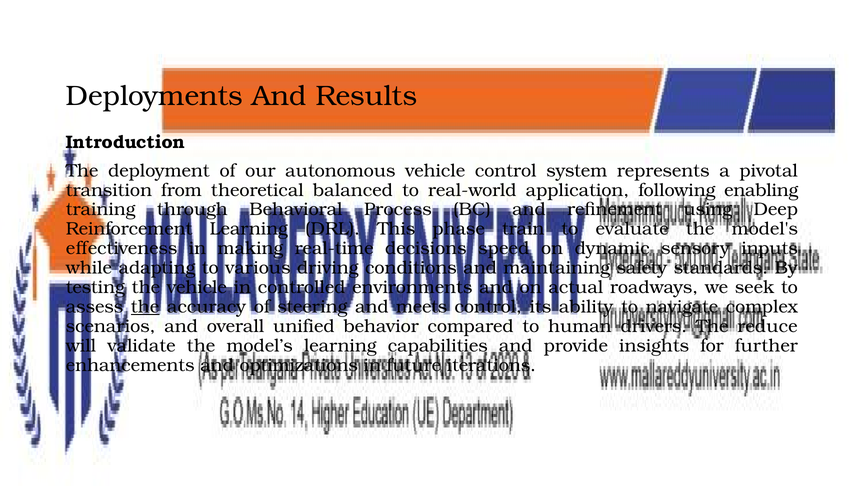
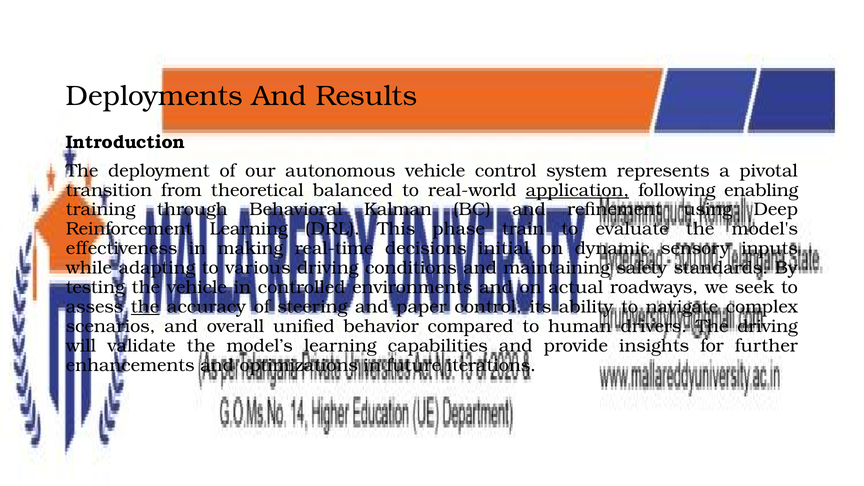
application underline: none -> present
Process: Process -> Kalman
speed: speed -> initial
meets: meets -> paper
The reduce: reduce -> driving
